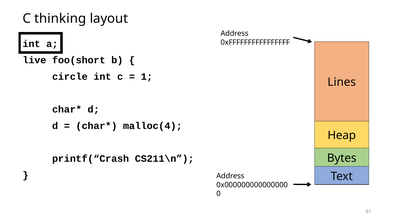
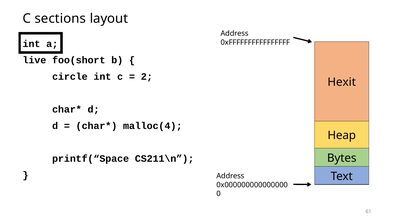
thinking: thinking -> sections
1: 1 -> 2
Lines: Lines -> Hexit
printf(“Crash: printf(“Crash -> printf(“Space
